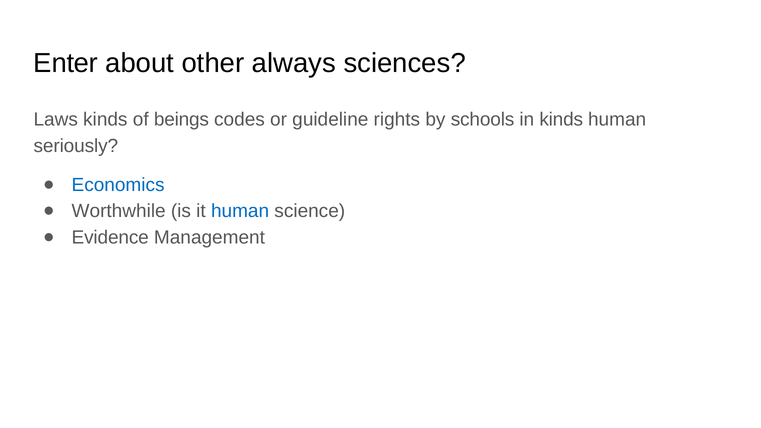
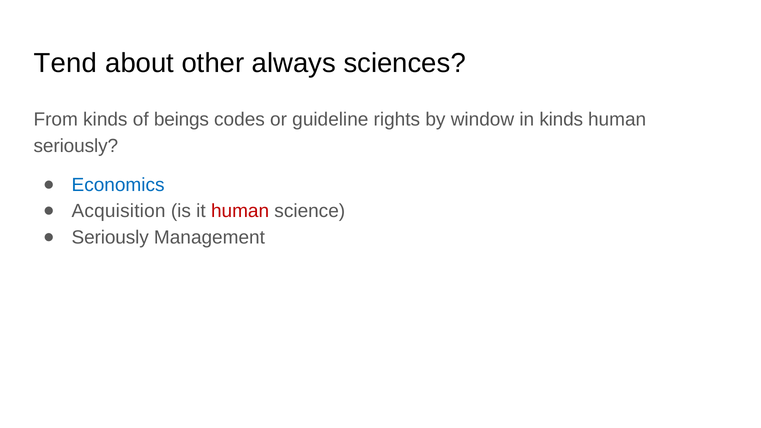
Enter: Enter -> Tend
Laws: Laws -> From
schools: schools -> window
Worthwhile: Worthwhile -> Acquisition
human at (240, 211) colour: blue -> red
Evidence at (110, 237): Evidence -> Seriously
